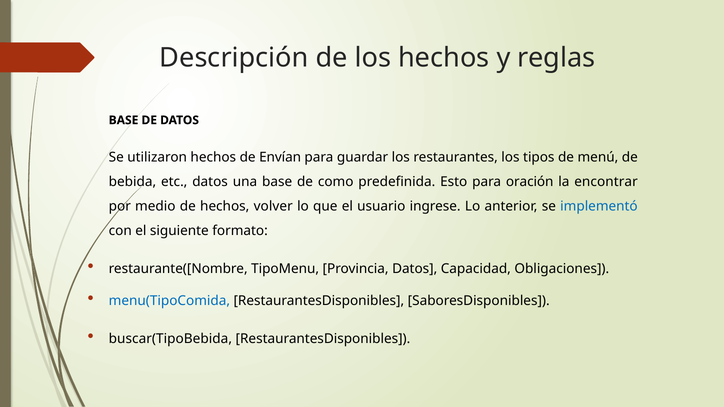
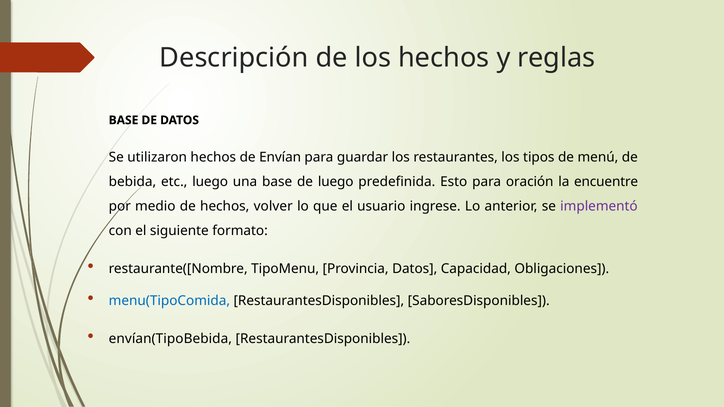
etc datos: datos -> luego
de como: como -> luego
encontrar: encontrar -> encuentre
implementó colour: blue -> purple
buscar(TipoBebida: buscar(TipoBebida -> envían(TipoBebida
